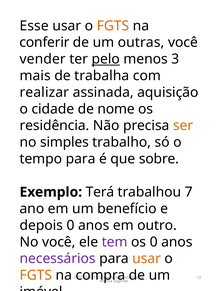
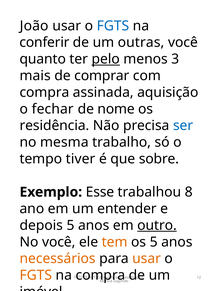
Esse: Esse -> João
FGTS at (113, 26) colour: orange -> blue
vender: vender -> quanto
trabalha: trabalha -> comprar
realizar at (44, 92): realizar -> compra
cidade: cidade -> fechar
ser colour: orange -> blue
simples: simples -> mesma
tempo para: para -> tiver
Terá: Terá -> Esse
7: 7 -> 8
benefício: benefício -> entender
depois 0: 0 -> 5
outro underline: none -> present
tem colour: purple -> orange
os 0: 0 -> 5
necessários colour: purple -> orange
